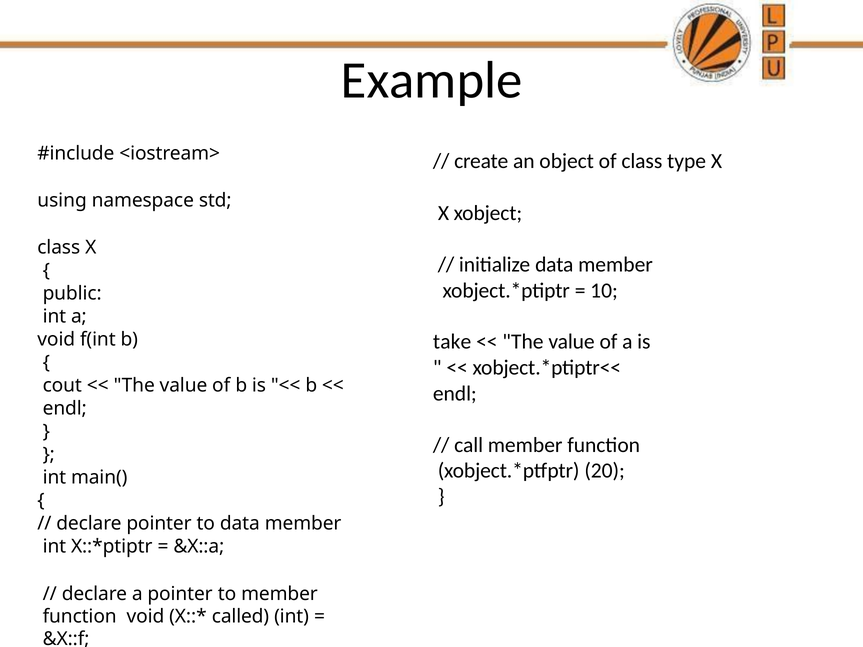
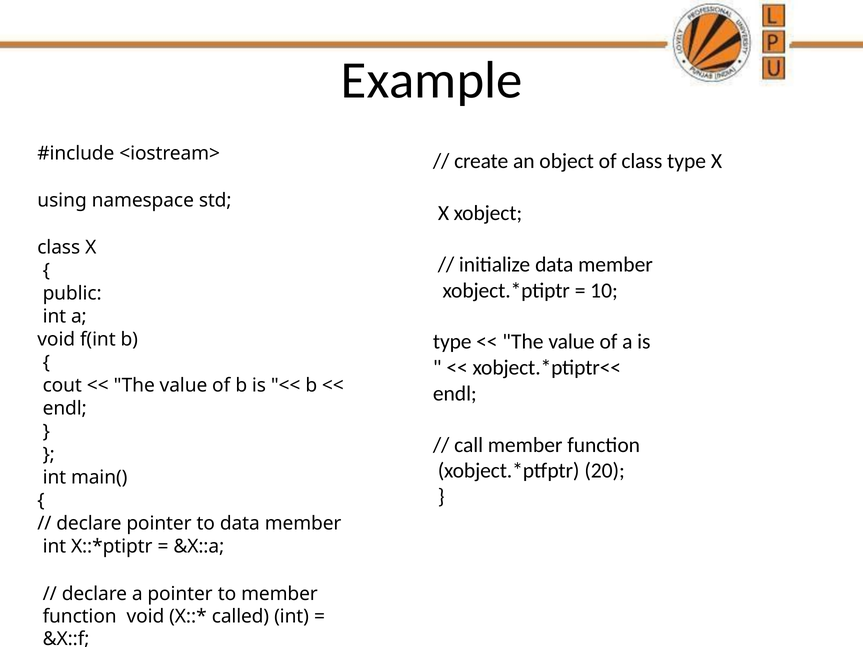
take at (452, 342): take -> type
